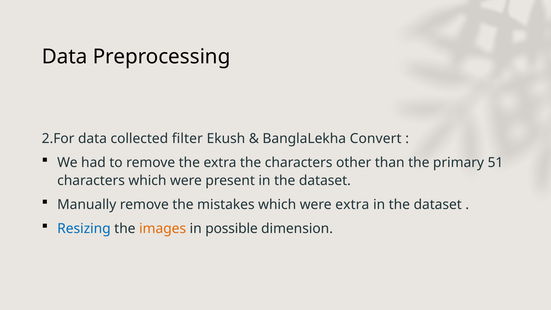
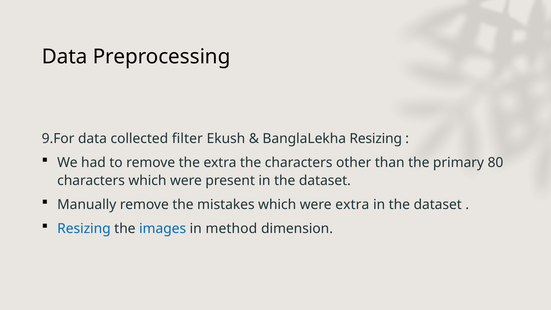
2.For: 2.For -> 9.For
BanglaLekha Convert: Convert -> Resizing
51: 51 -> 80
images colour: orange -> blue
possible: possible -> method
